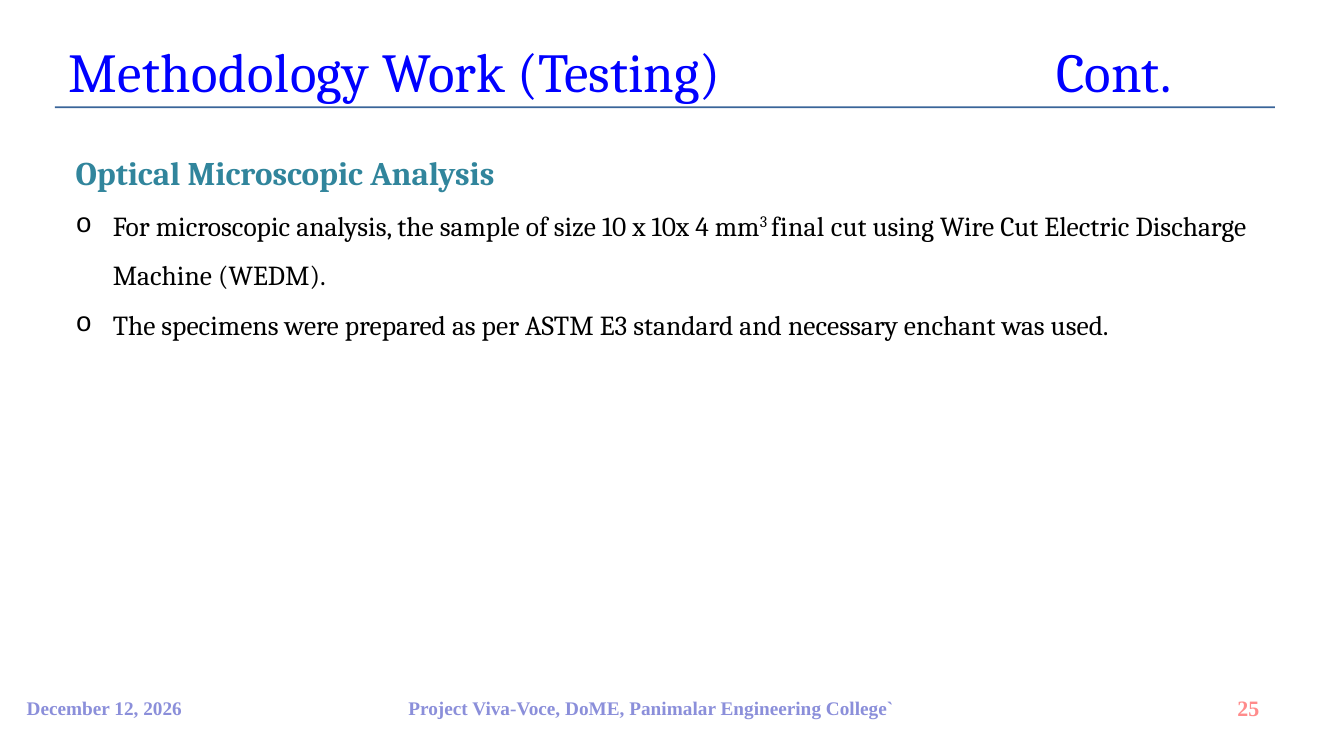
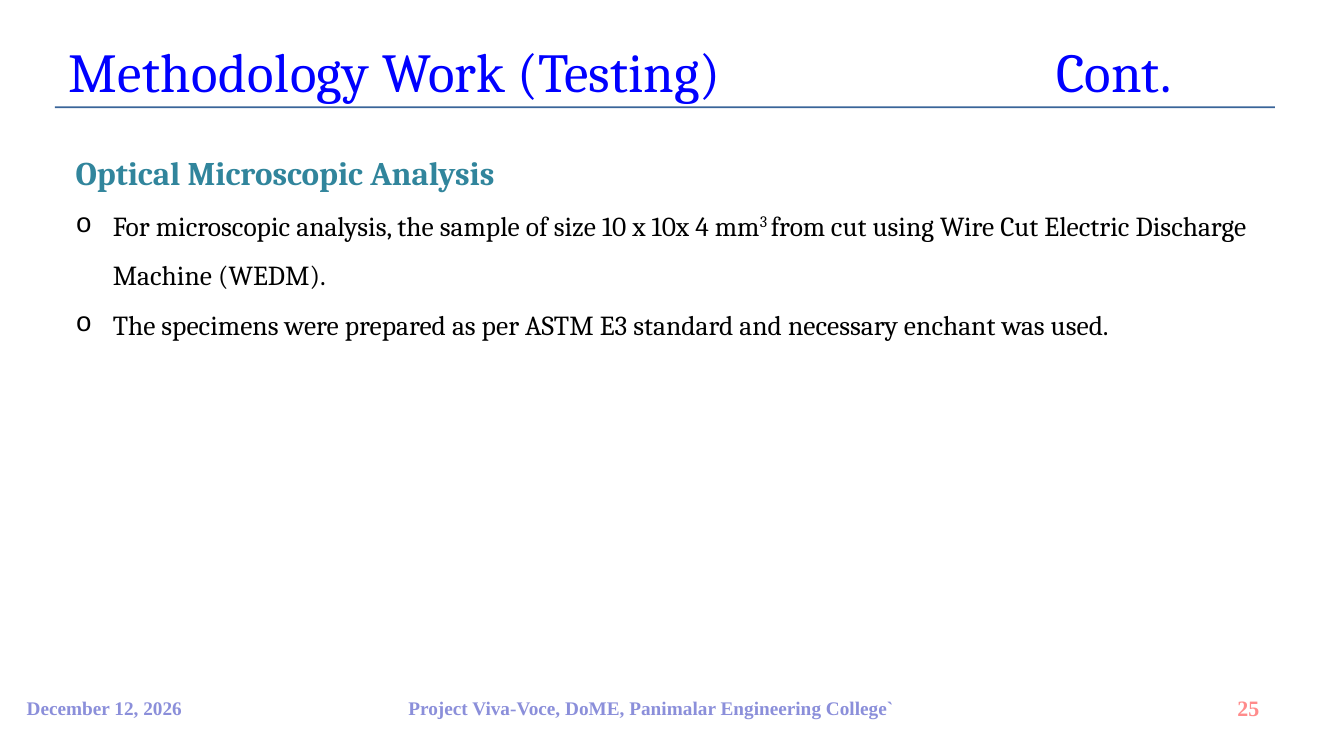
final: final -> from
